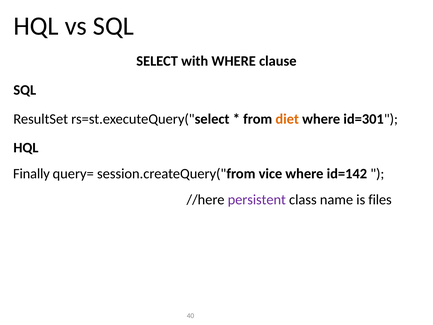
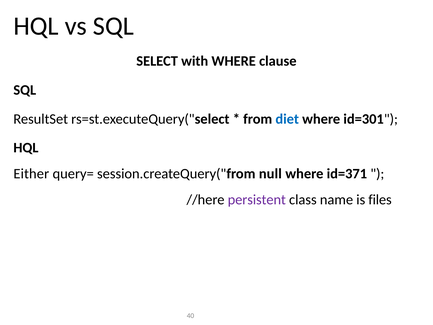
diet colour: orange -> blue
Finally: Finally -> Either
vice: vice -> null
id=142: id=142 -> id=371
